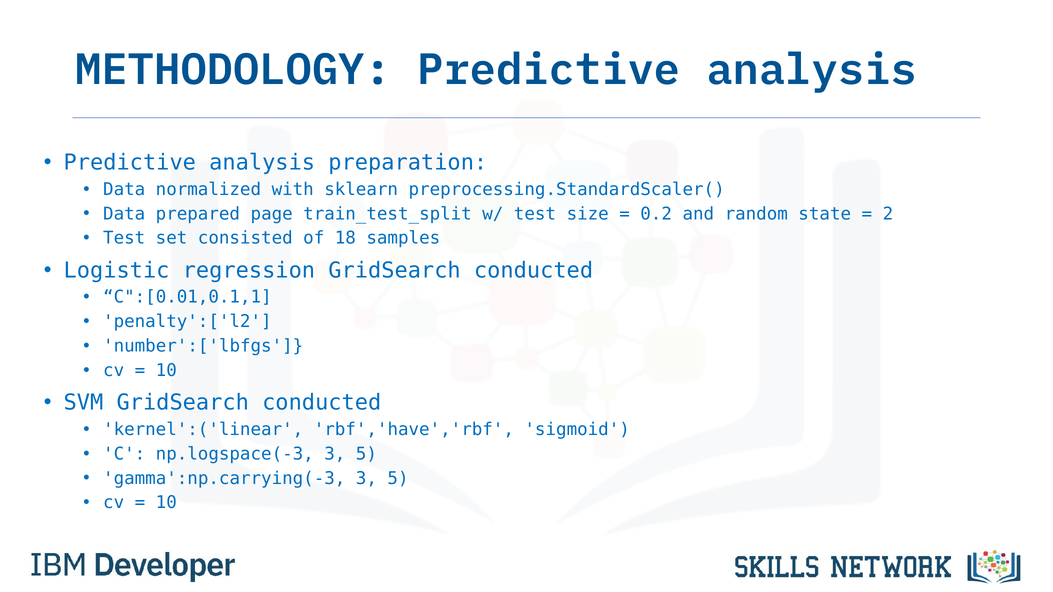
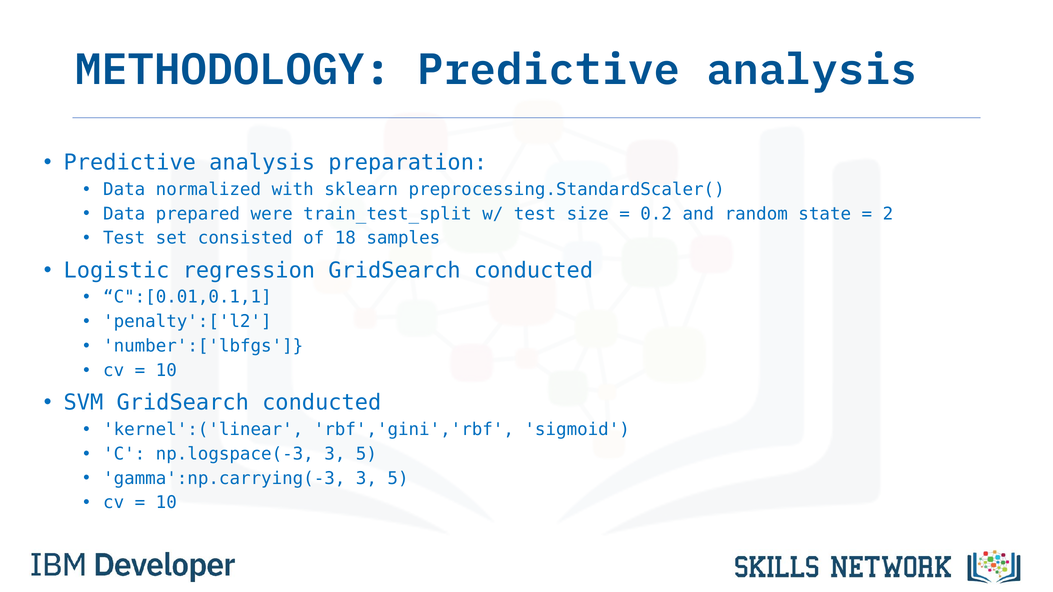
page: page -> were
rbf','have','rbf: rbf','have','rbf -> rbf','gini','rbf
